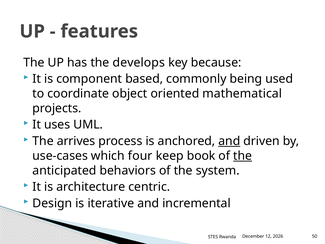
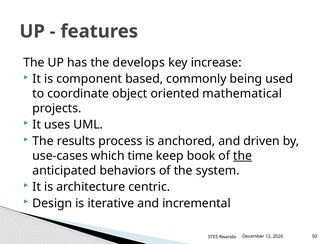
because: because -> increase
arrives: arrives -> results
and at (229, 141) underline: present -> none
four: four -> time
